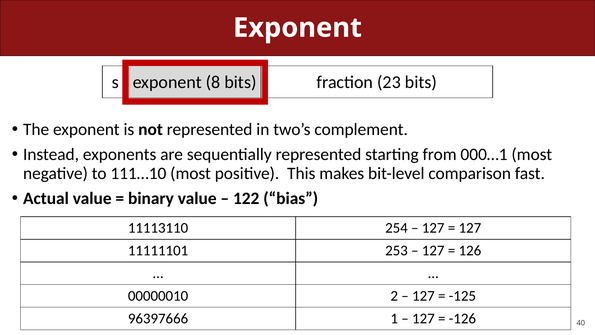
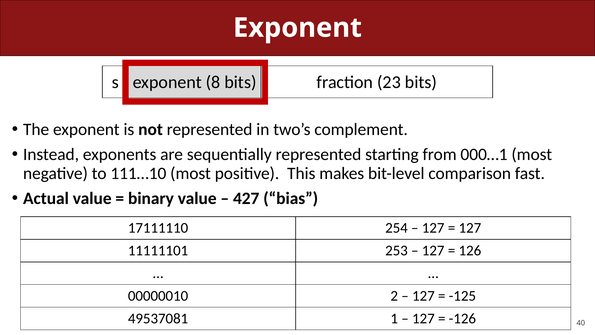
122: 122 -> 427
11113110: 11113110 -> 17111110
96397666: 96397666 -> 49537081
